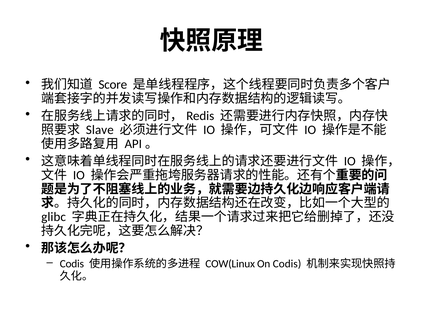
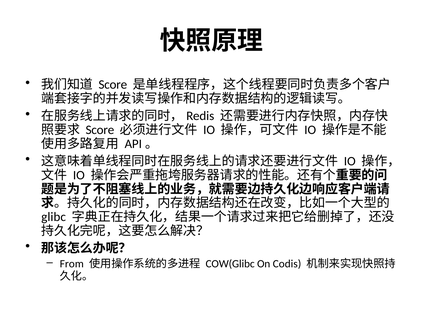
Slave at (100, 130): Slave -> Score
Codis at (72, 264): Codis -> From
COW(Linux: COW(Linux -> COW(Glibc
